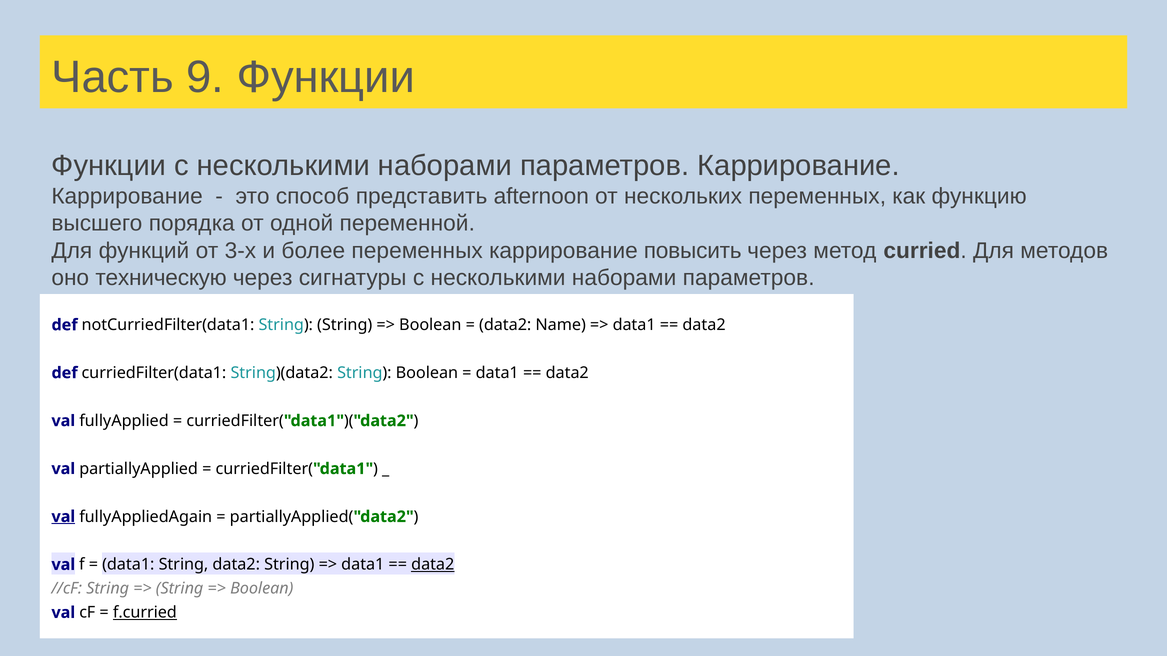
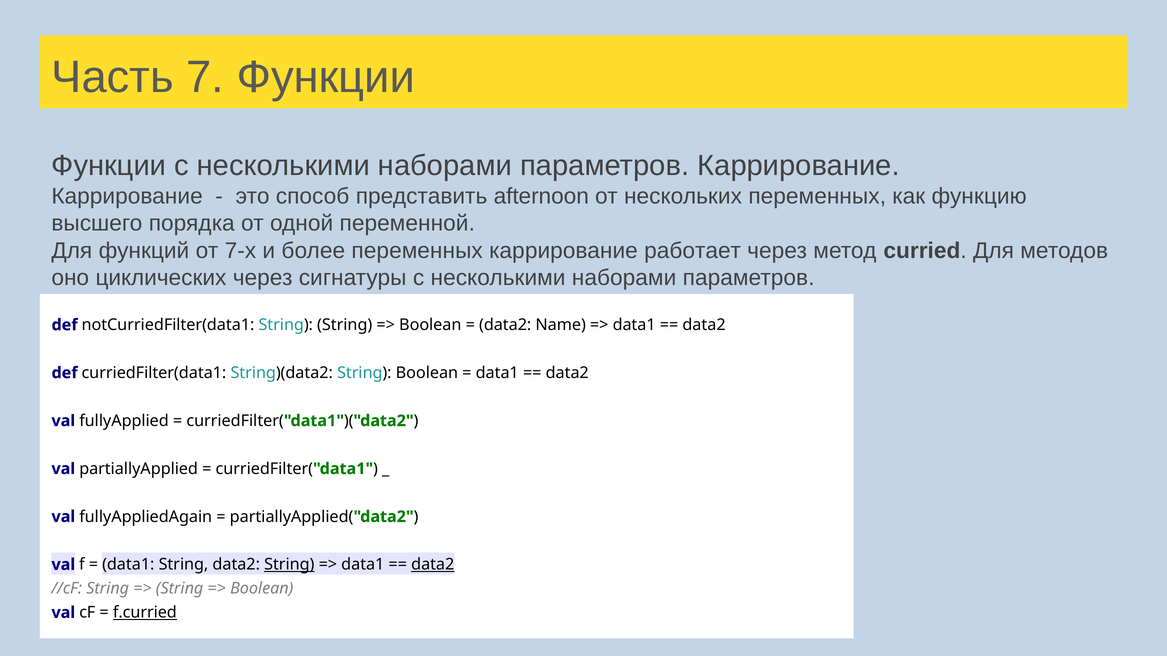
9: 9 -> 7
3-х: 3-х -> 7-х
повысить: повысить -> работает
техническую: техническую -> циклических
val at (63, 517) underline: present -> none
String at (289, 565) underline: none -> present
